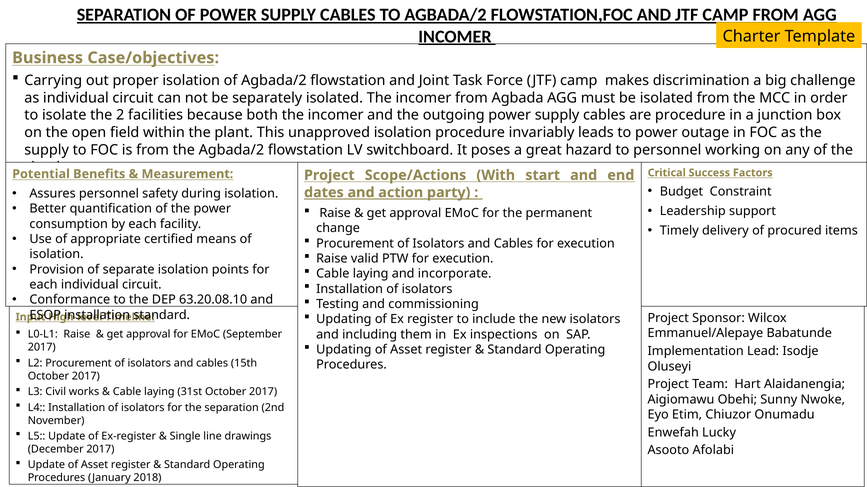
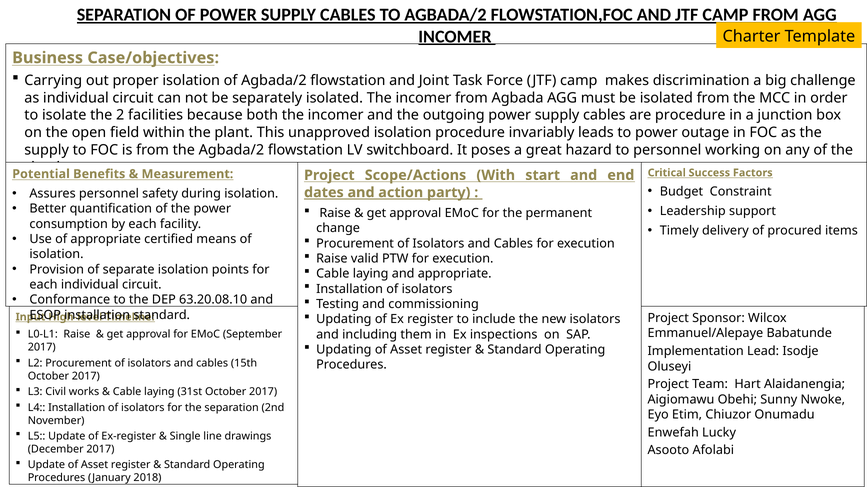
and incorporate: incorporate -> appropriate
